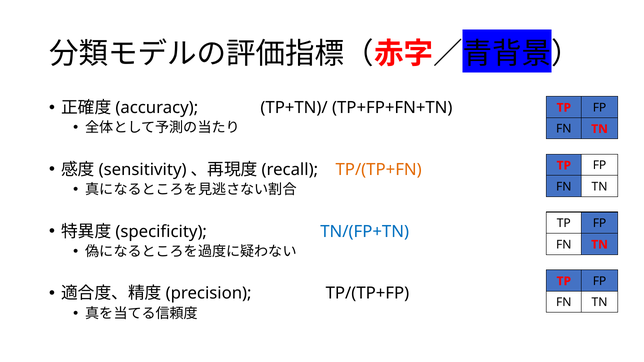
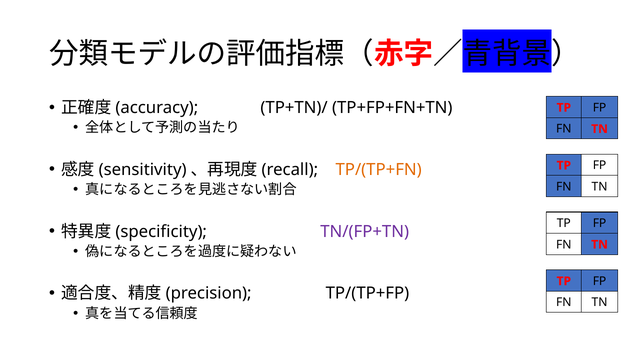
TN/(FP+TN colour: blue -> purple
